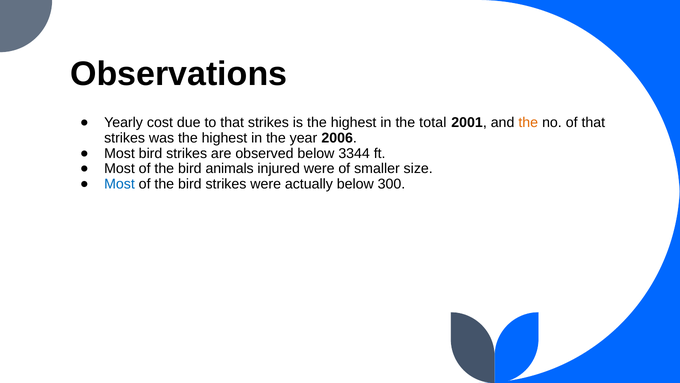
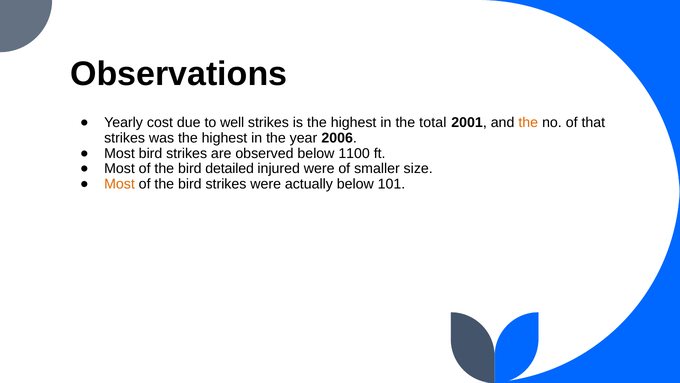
to that: that -> well
3344: 3344 -> 1100
animals: animals -> detailed
Most at (120, 184) colour: blue -> orange
300: 300 -> 101
